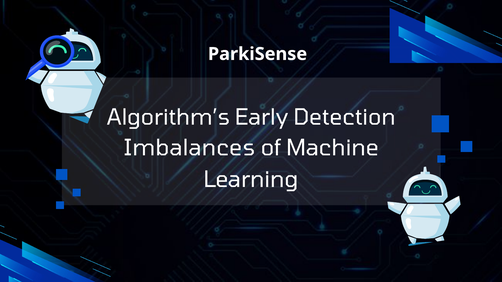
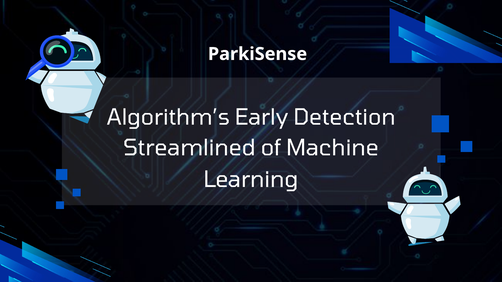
Imbalances: Imbalances -> Streamlined
